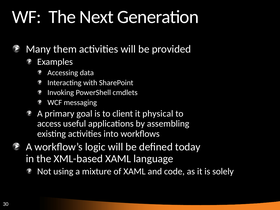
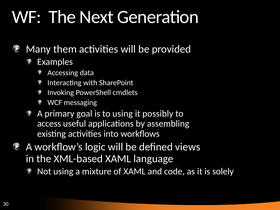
to client: client -> using
physical: physical -> possibly
today: today -> views
